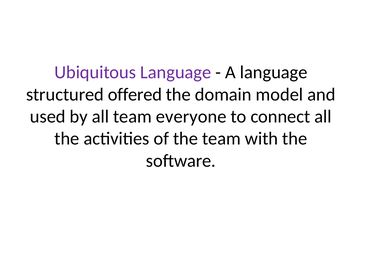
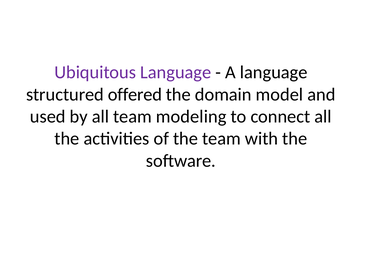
everyone: everyone -> modeling
